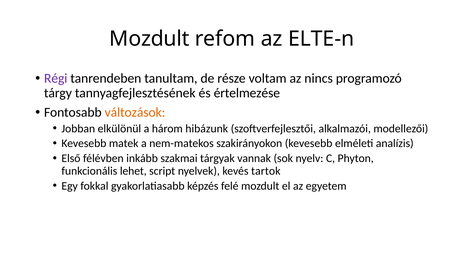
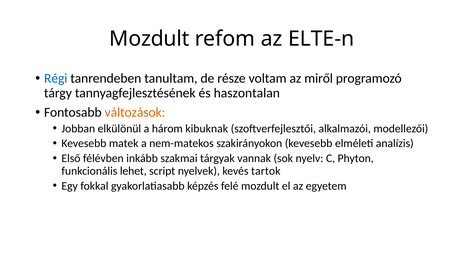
Régi colour: purple -> blue
nincs: nincs -> miről
értelmezése: értelmezése -> haszontalan
hibázunk: hibázunk -> kibuknak
